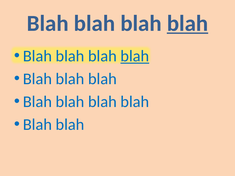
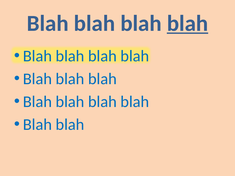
blah at (135, 56) underline: present -> none
